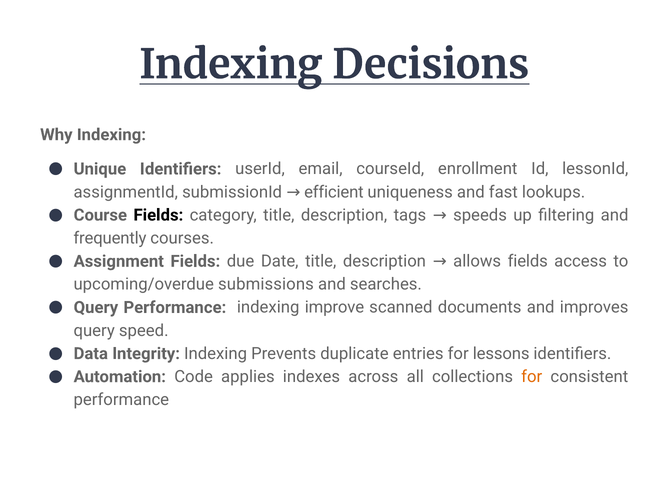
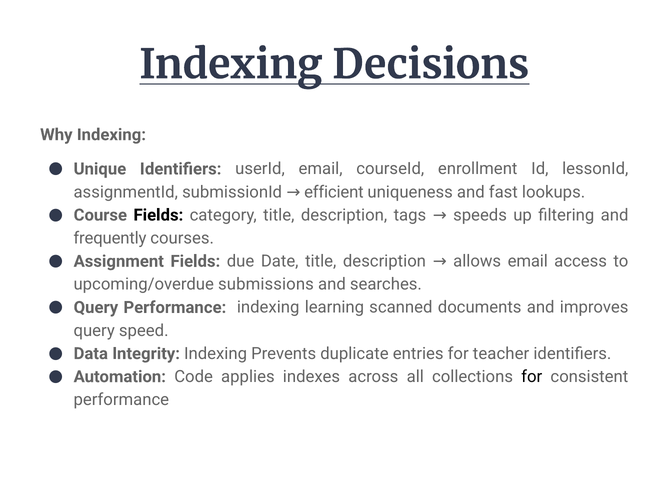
allows fields: fields -> email
improve: improve -> learning
lessons: lessons -> teacher
for at (532, 376) colour: orange -> black
